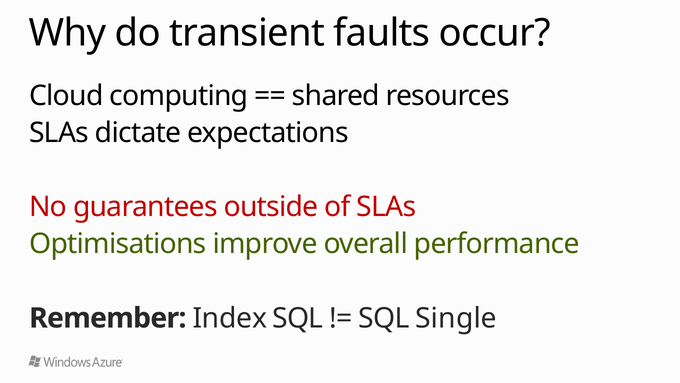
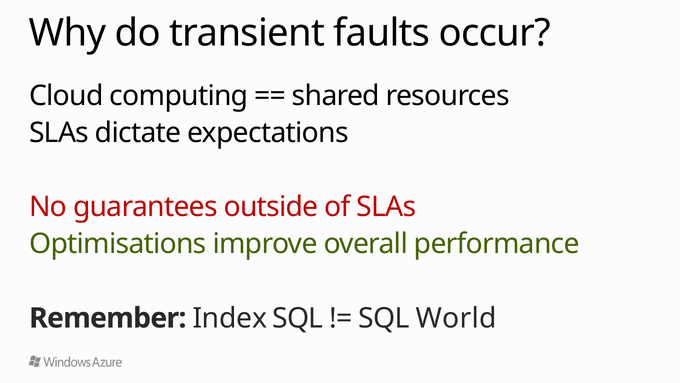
Single: Single -> World
